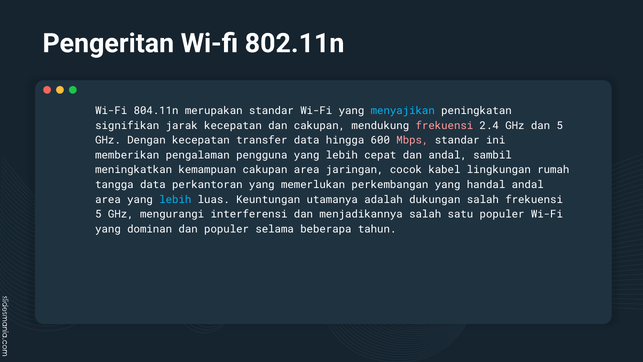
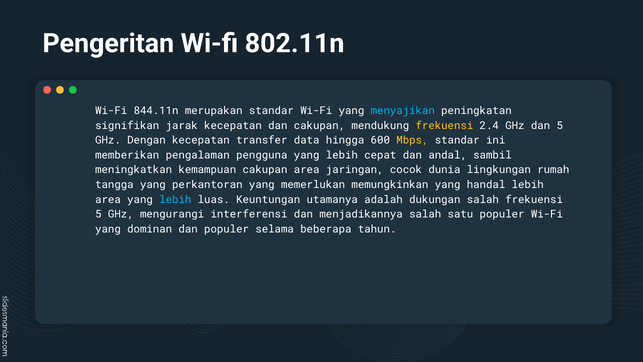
804.11n: 804.11n -> 844.11n
frekuensi at (444, 125) colour: pink -> yellow
Mbps colour: pink -> yellow
kabel: kabel -> dunia
tangga data: data -> yang
perkembangan: perkembangan -> memungkinkan
handal andal: andal -> lebih
